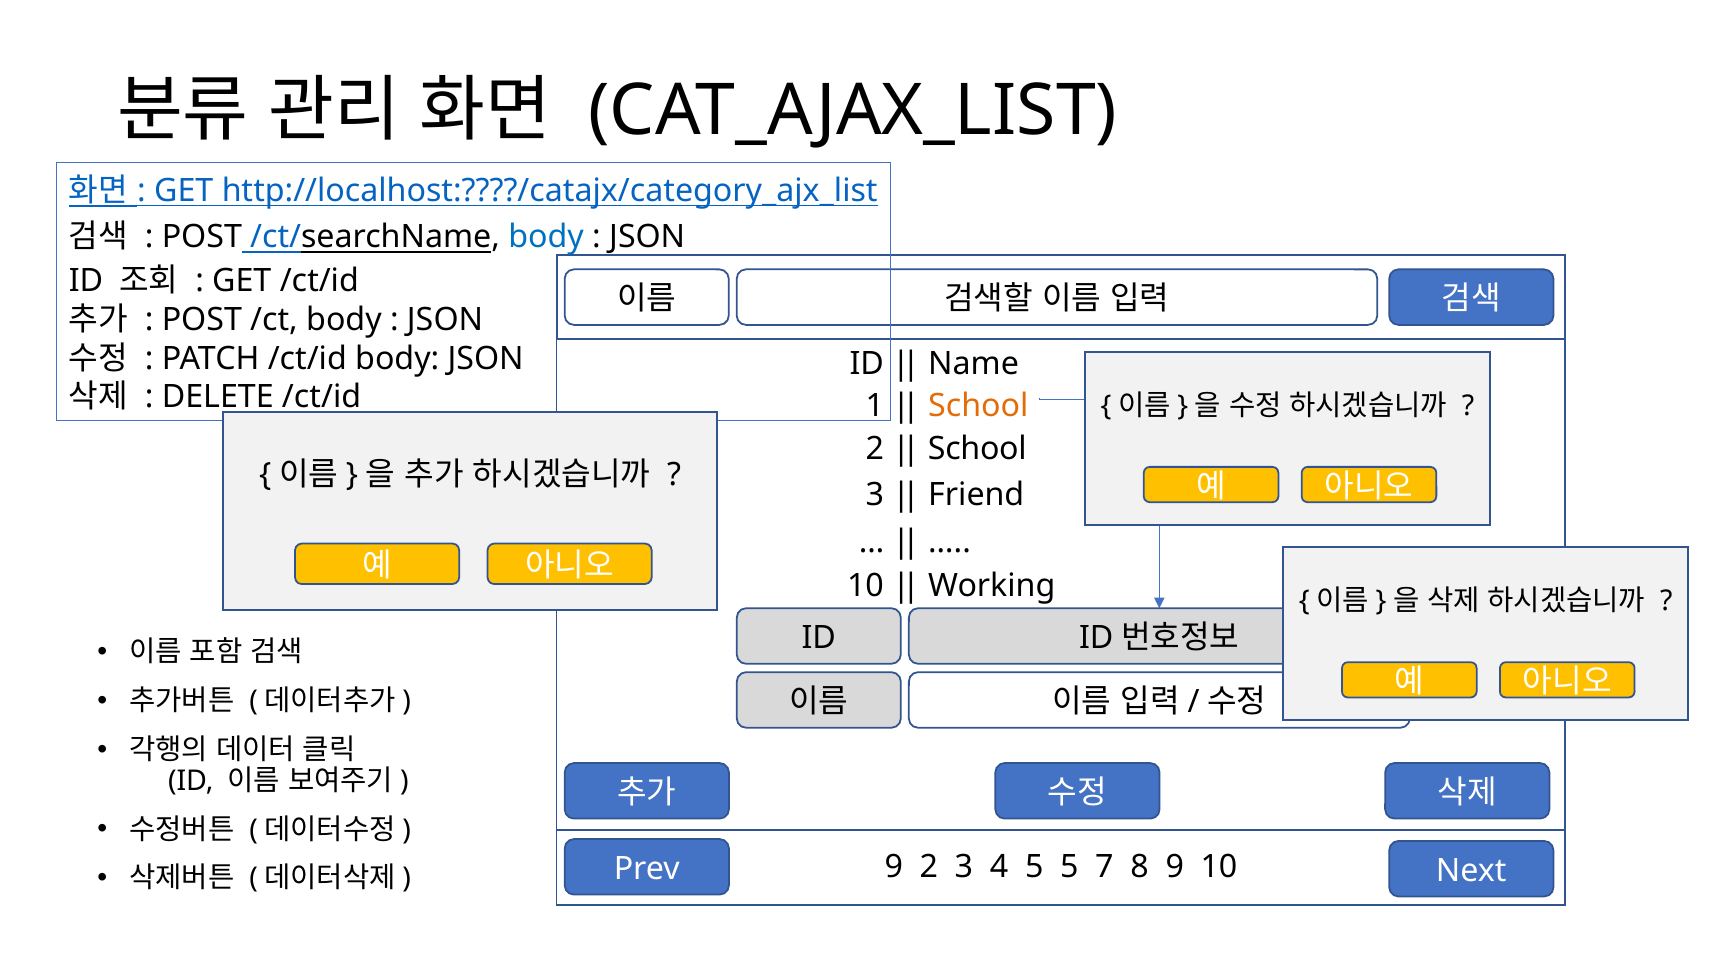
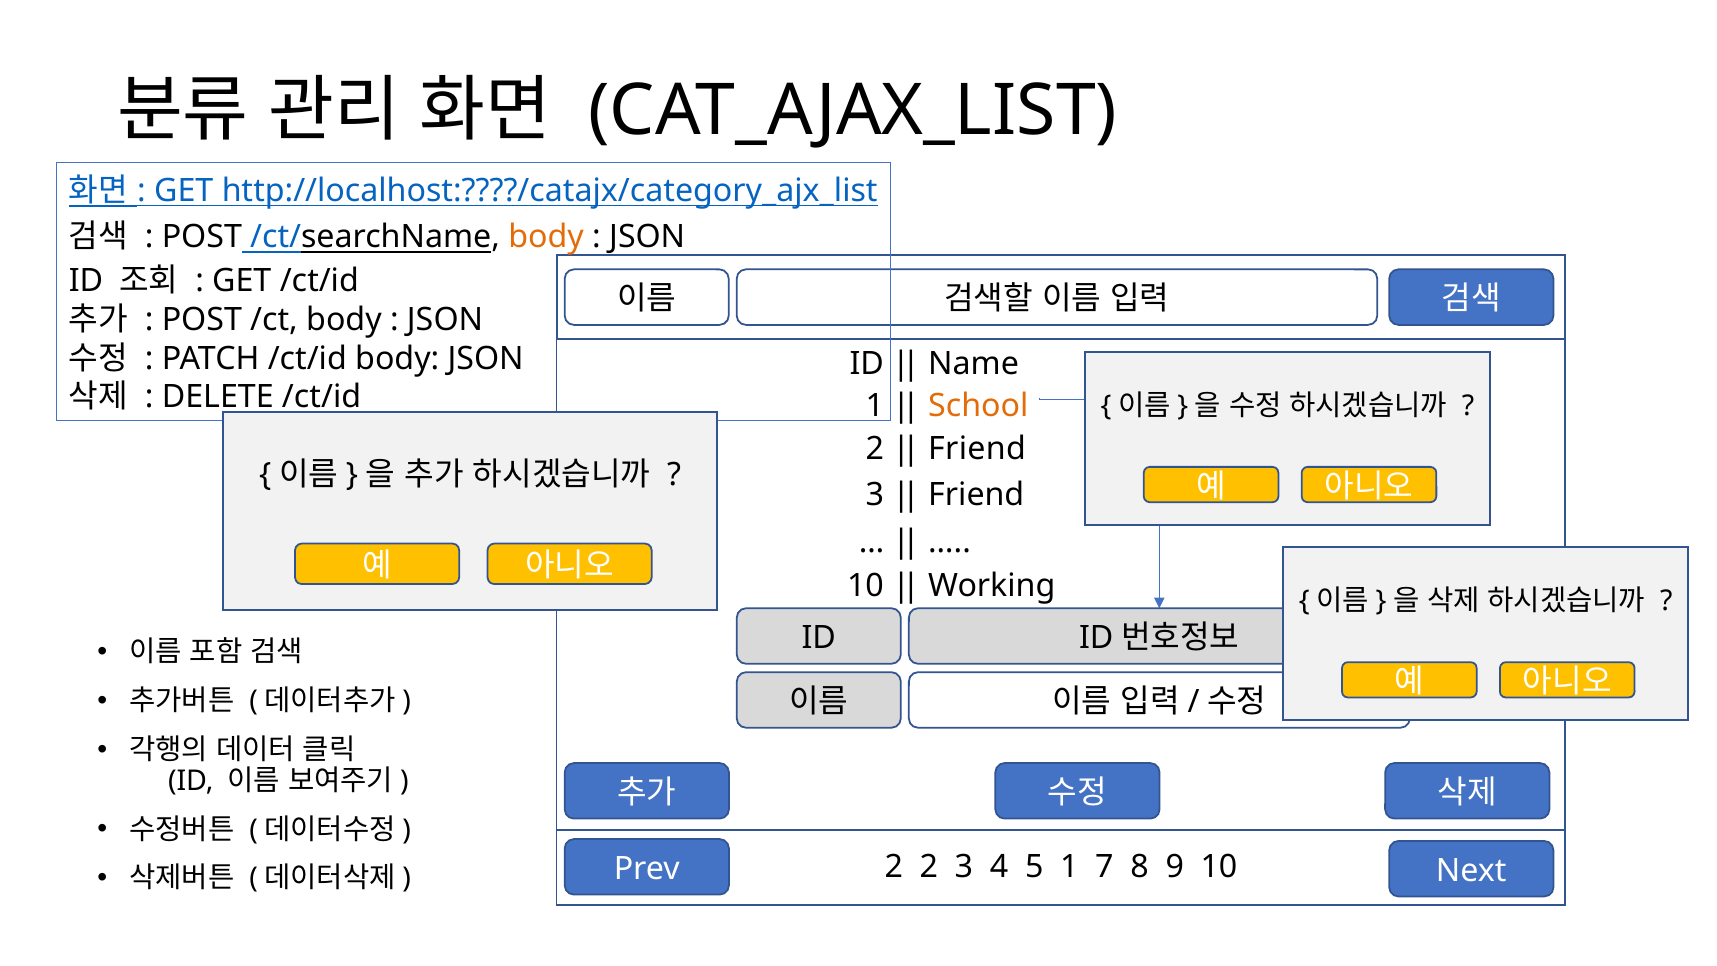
body at (546, 237) colour: blue -> orange
School at (977, 449): School -> Friend
Prev 9: 9 -> 2
5 5: 5 -> 1
